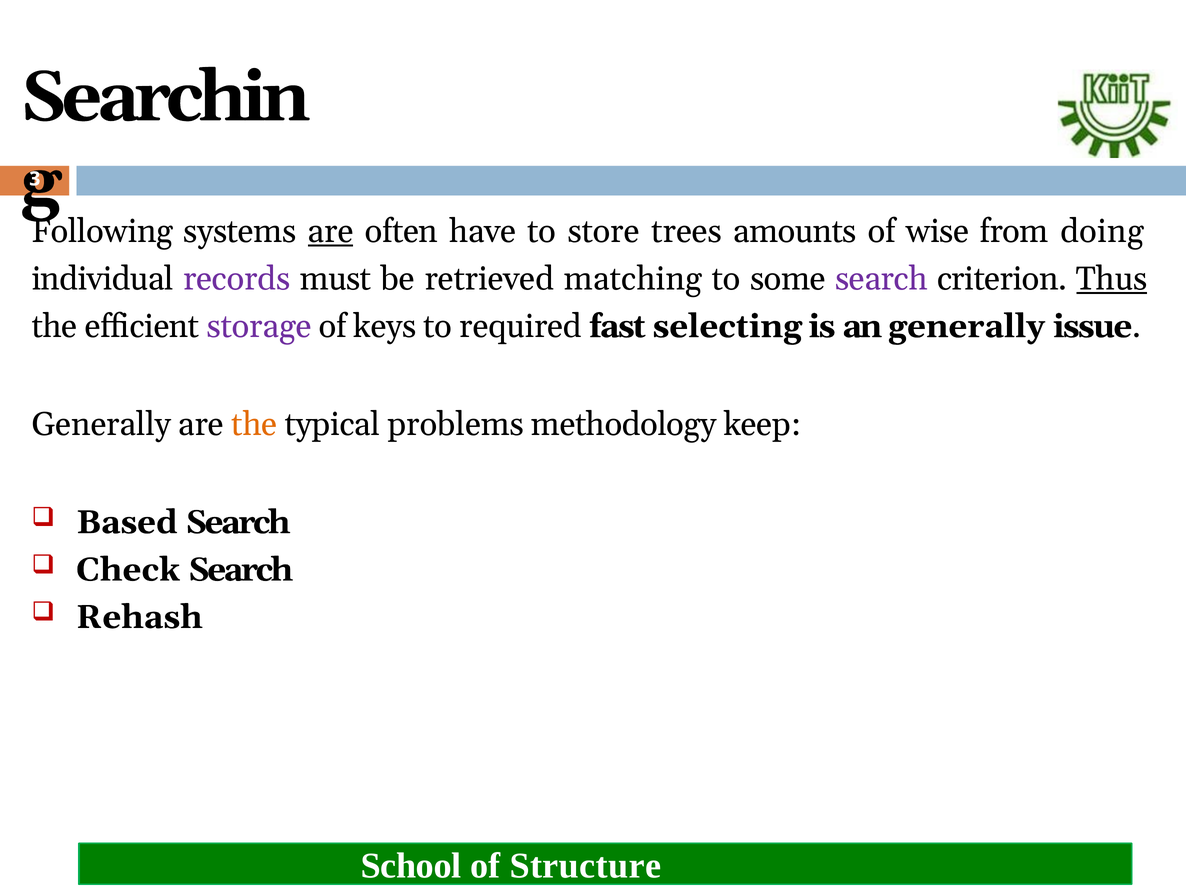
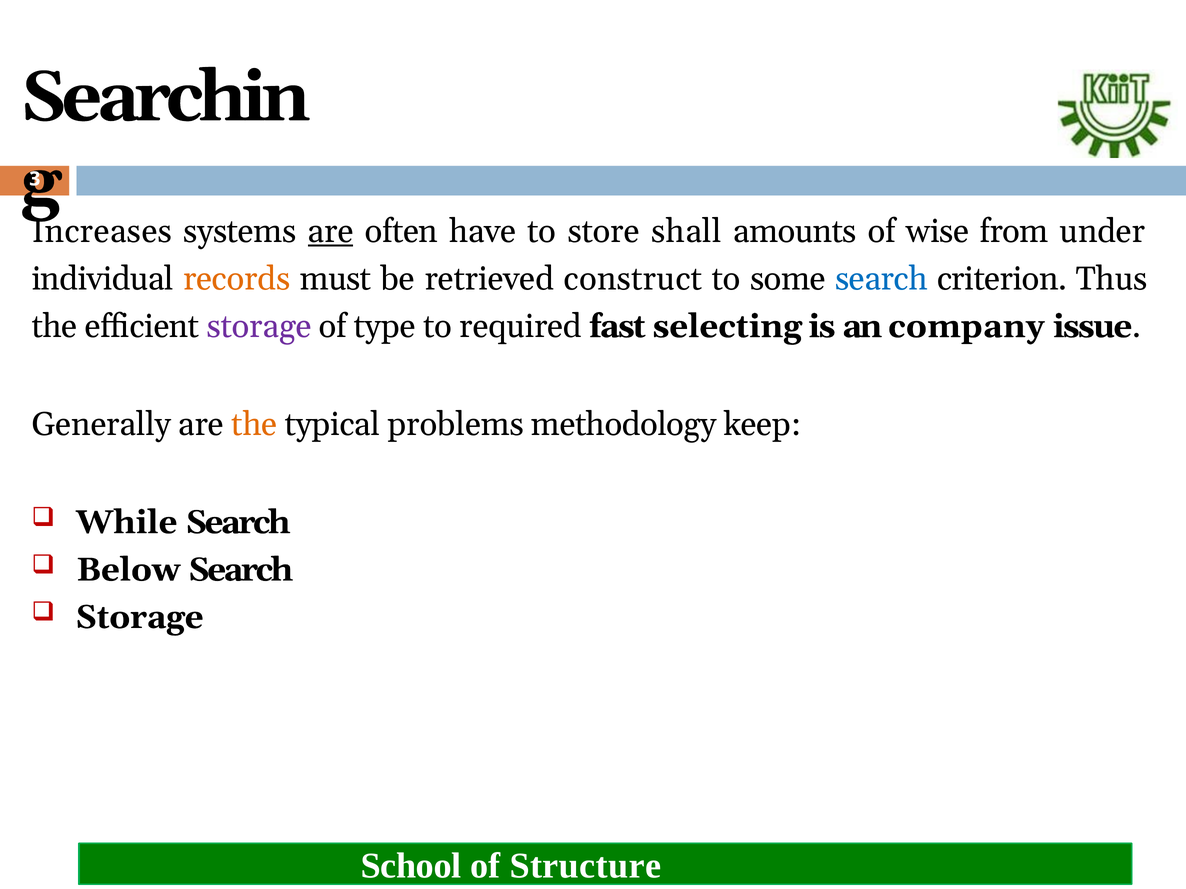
Following: Following -> Increases
trees: trees -> shall
doing: doing -> under
records colour: purple -> orange
matching: matching -> construct
search at (881, 279) colour: purple -> blue
Thus underline: present -> none
keys: keys -> type
an generally: generally -> company
Based: Based -> While
Check: Check -> Below
Rehash at (139, 617): Rehash -> Storage
